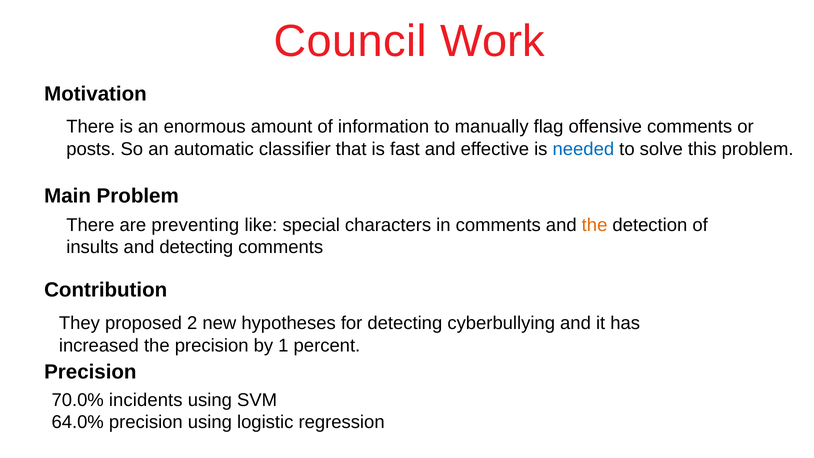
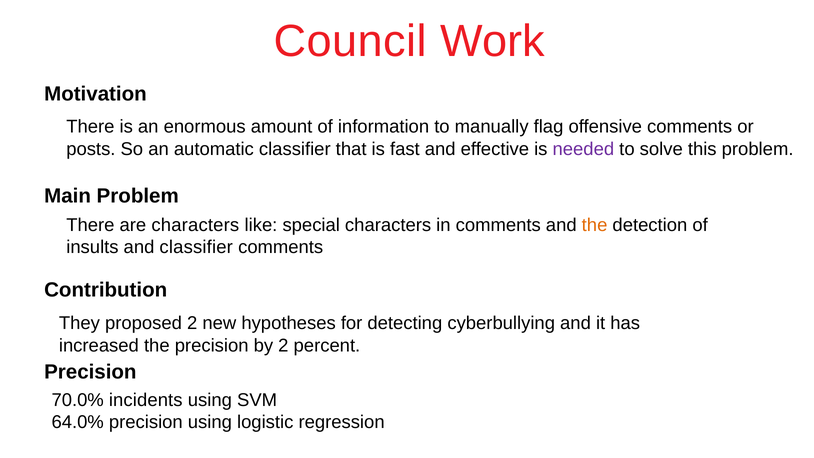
needed colour: blue -> purple
are preventing: preventing -> characters
and detecting: detecting -> classifier
by 1: 1 -> 2
